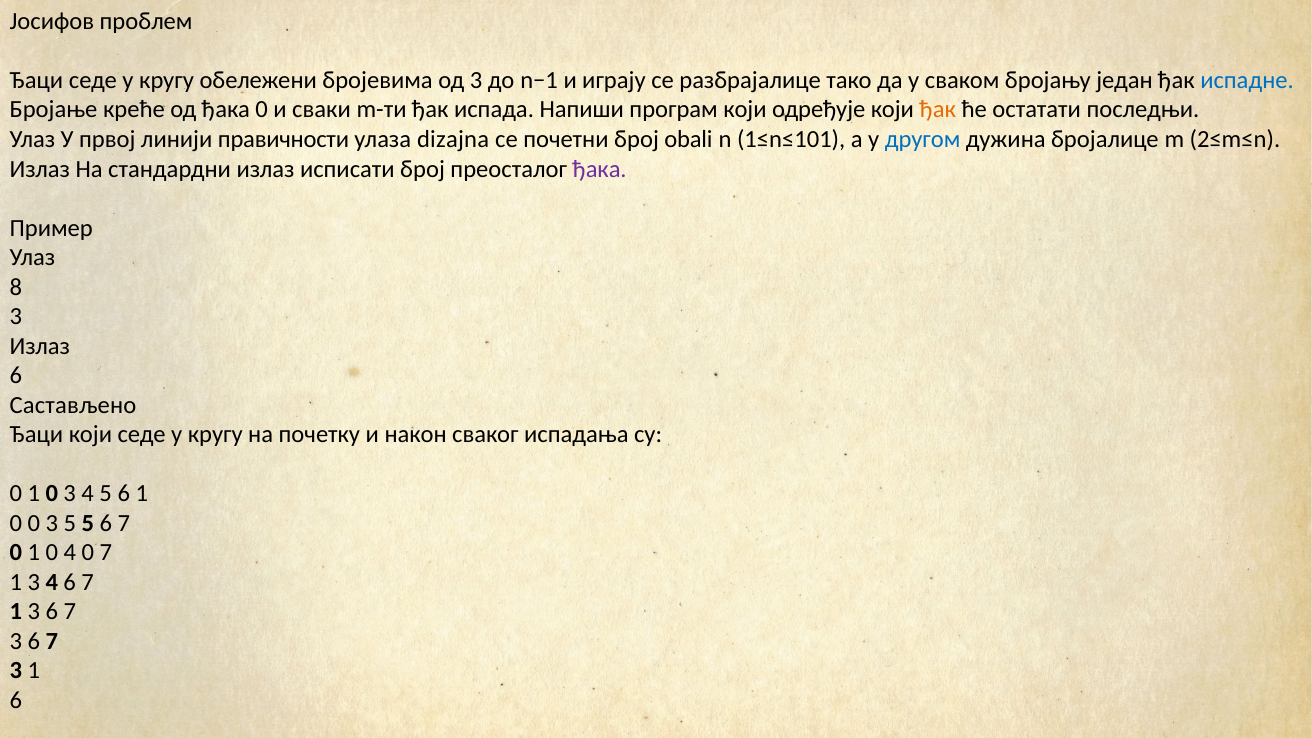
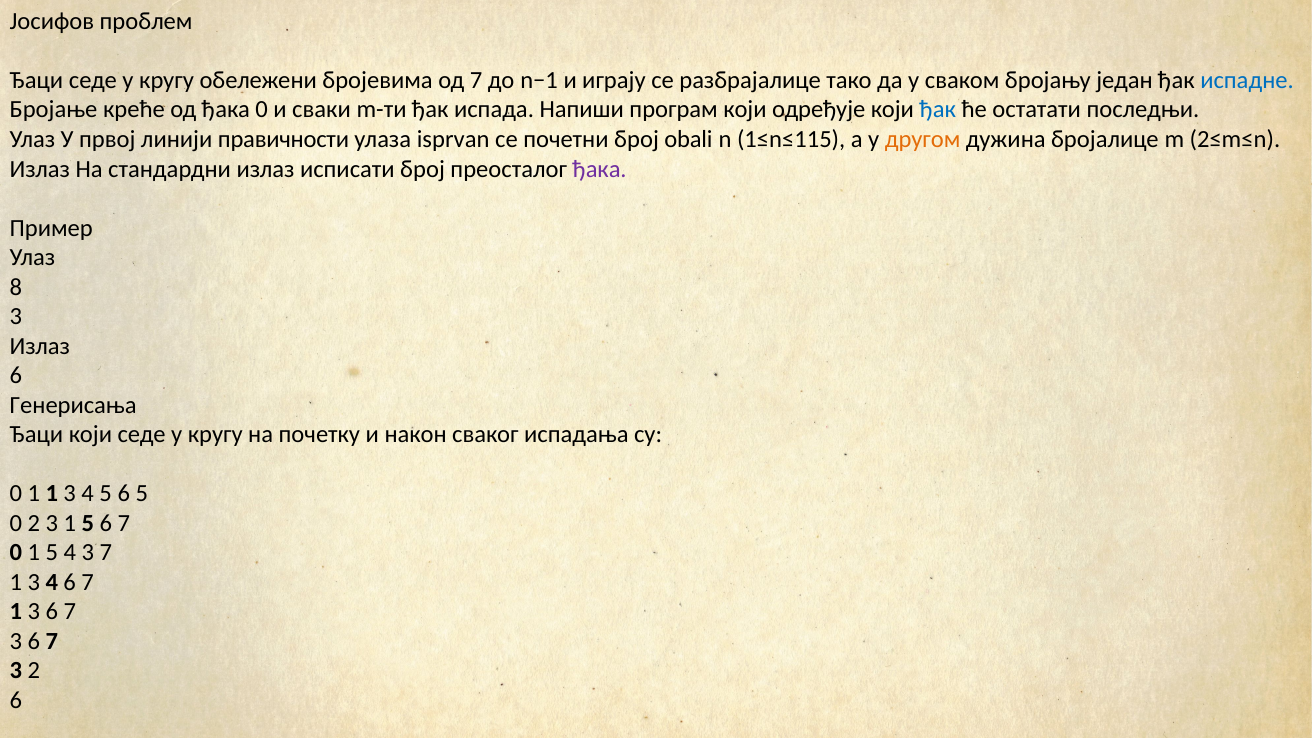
од 3: 3 -> 7
ђак at (938, 110) colour: orange -> blue
dizajna: dizajna -> isprvan
1≤n≤101: 1≤n≤101 -> 1≤n≤115
другом colour: blue -> orange
Састављено: Састављено -> Генерисања
0 at (52, 494): 0 -> 1
6 1: 1 -> 5
0 0: 0 -> 2
3 5: 5 -> 1
0 at (52, 553): 0 -> 5
4 0: 0 -> 3
3 1: 1 -> 2
